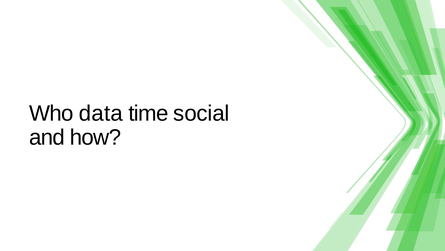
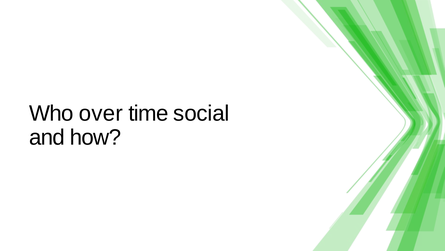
data: data -> over
